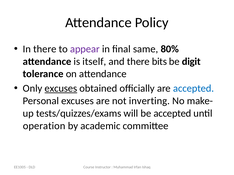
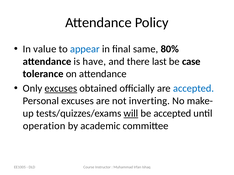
In there: there -> value
appear colour: purple -> blue
itself: itself -> have
bits: bits -> last
digit: digit -> case
will underline: none -> present
